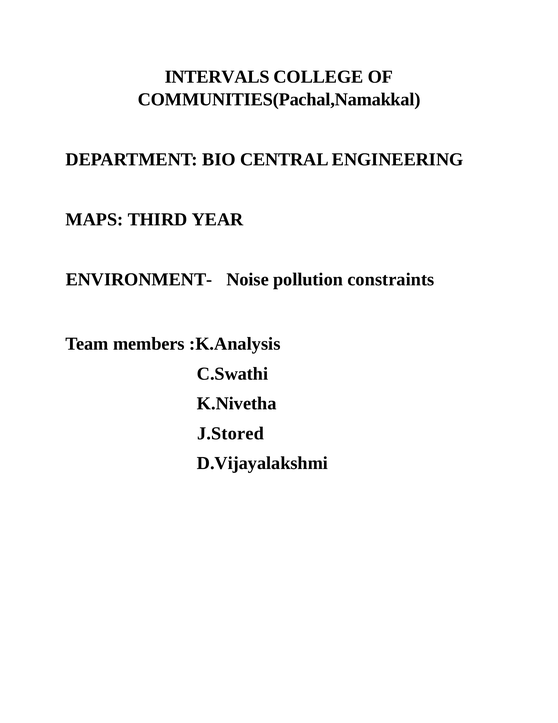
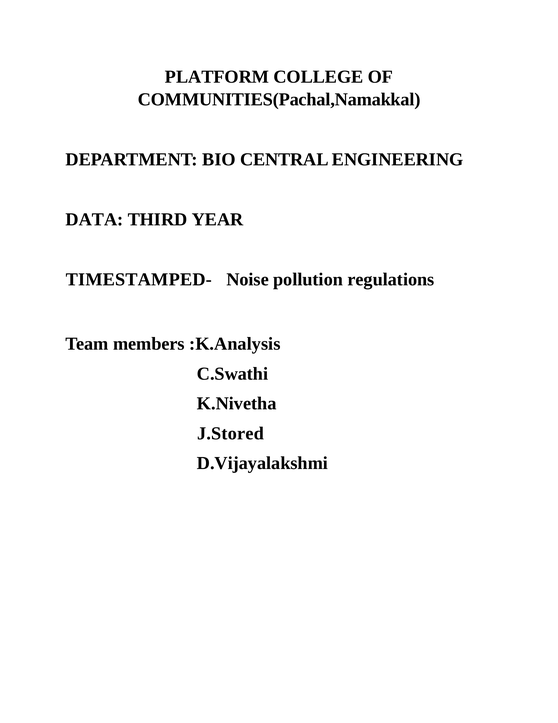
INTERVALS: INTERVALS -> PLATFORM
MAPS: MAPS -> DATA
ENVIRONMENT-: ENVIRONMENT- -> TIMESTAMPED-
constraints: constraints -> regulations
